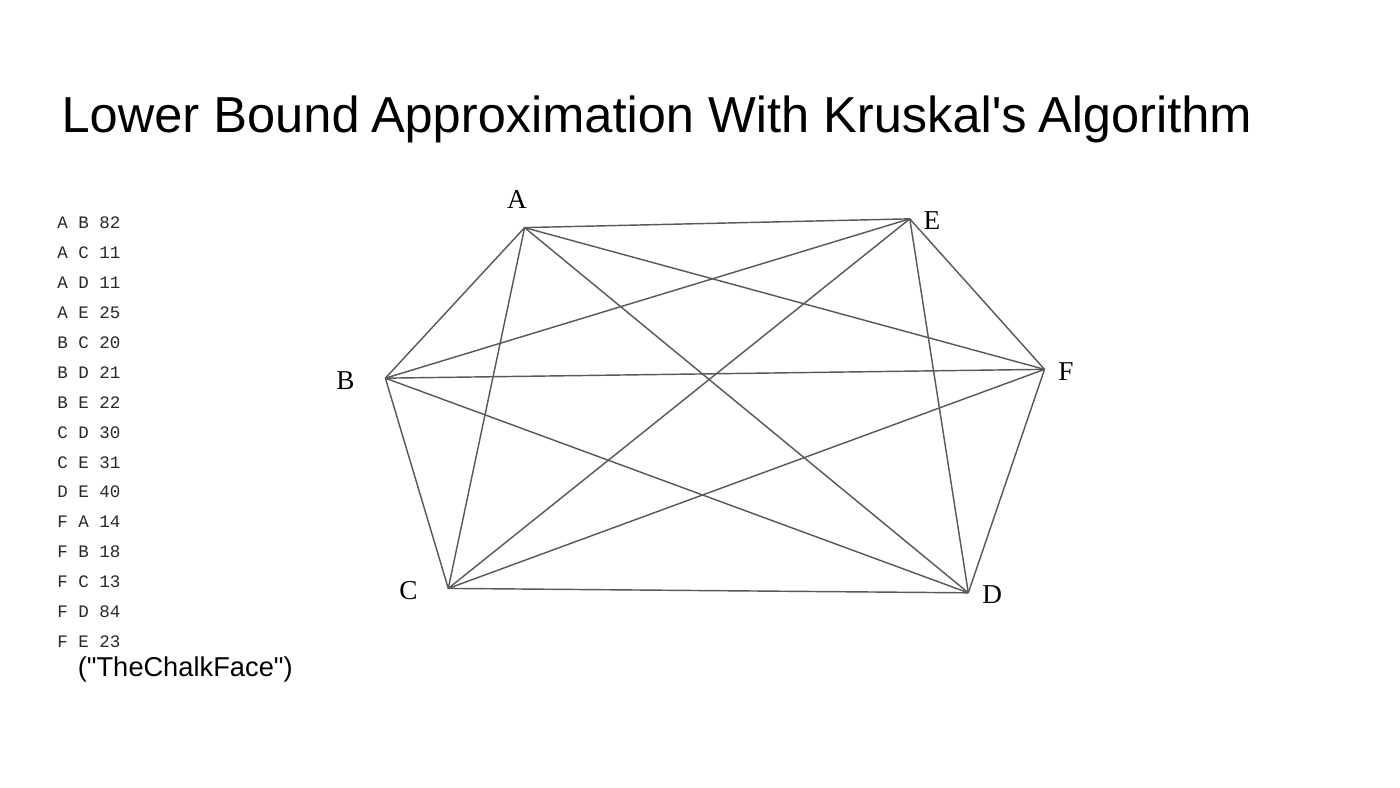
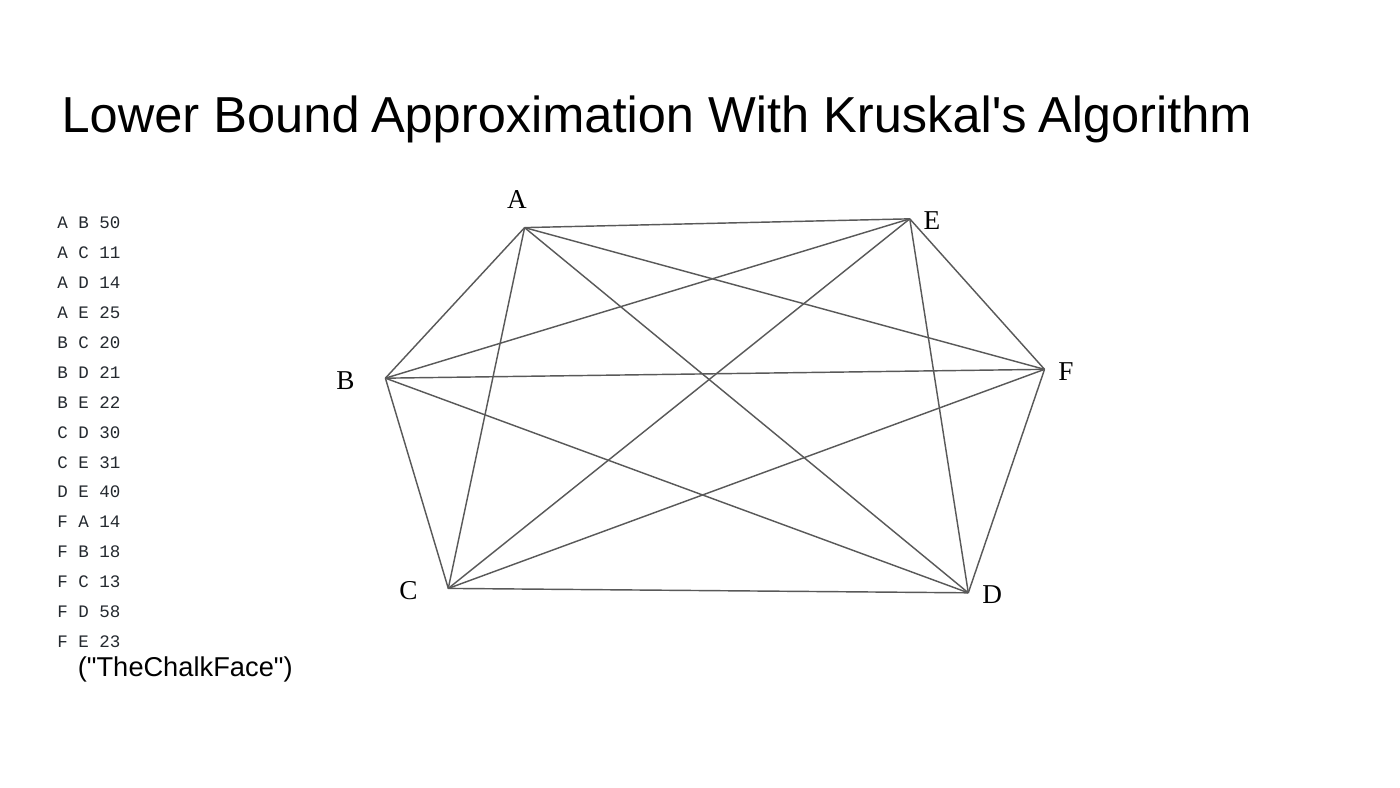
82: 82 -> 50
D 11: 11 -> 14
84: 84 -> 58
